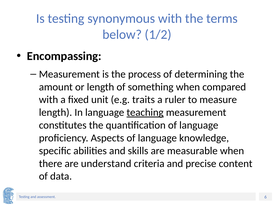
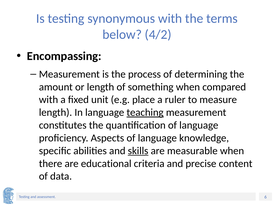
1/2: 1/2 -> 4/2
traits: traits -> place
skills underline: none -> present
understand: understand -> educational
